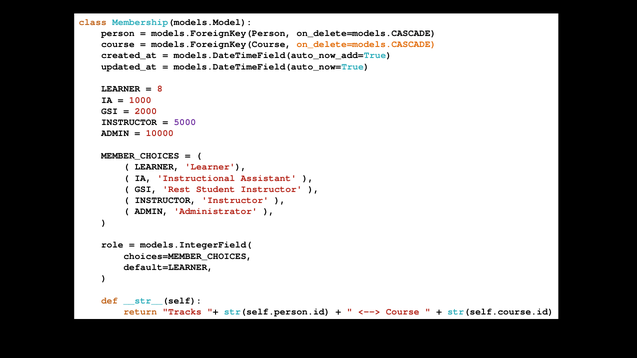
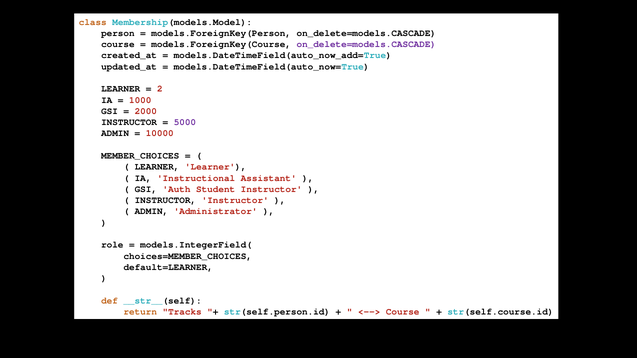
on_delete=models.CASCADE at (366, 44) colour: orange -> purple
8: 8 -> 2
Rest: Rest -> Auth
